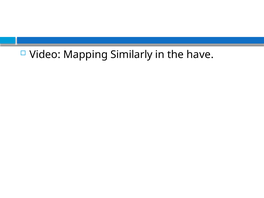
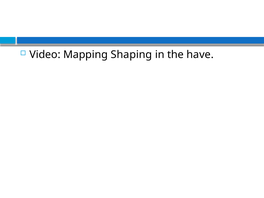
Similarly: Similarly -> Shaping
